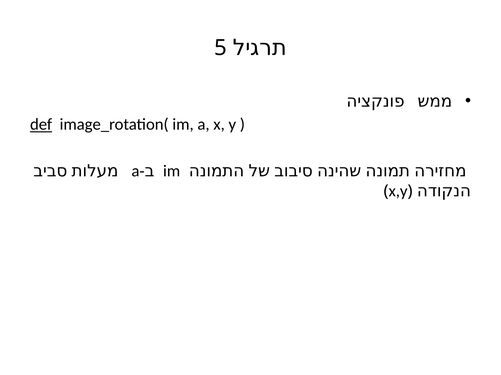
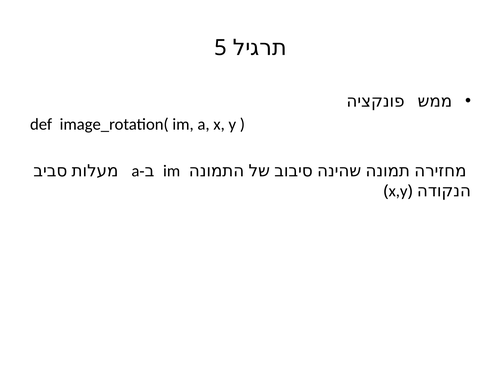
def underline: present -> none
